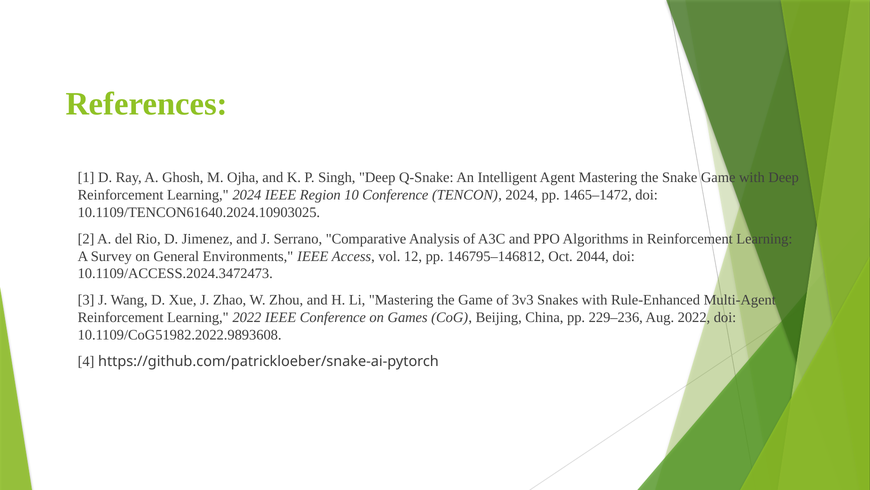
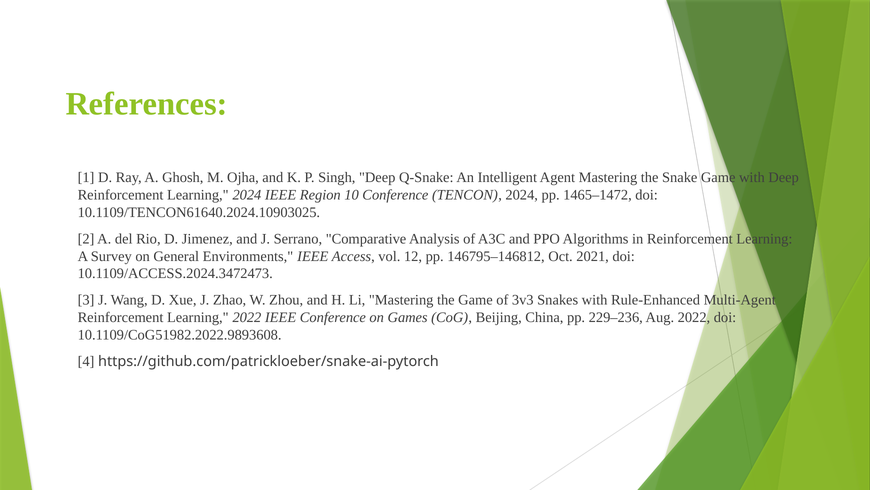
2044: 2044 -> 2021
